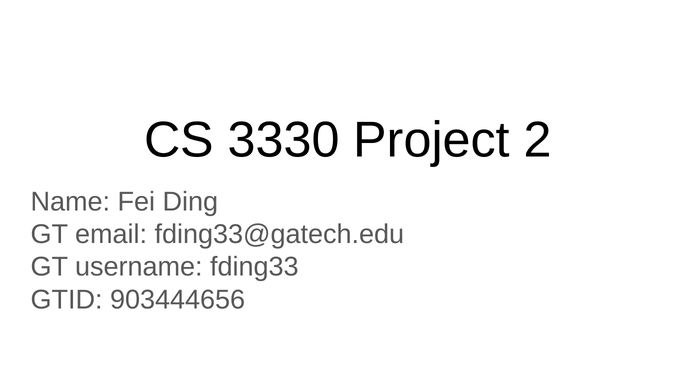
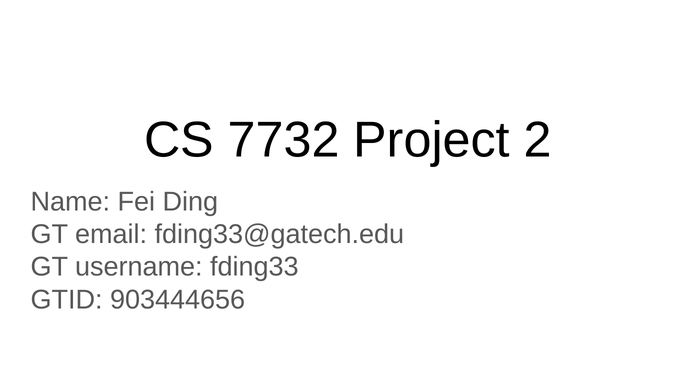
3330: 3330 -> 7732
